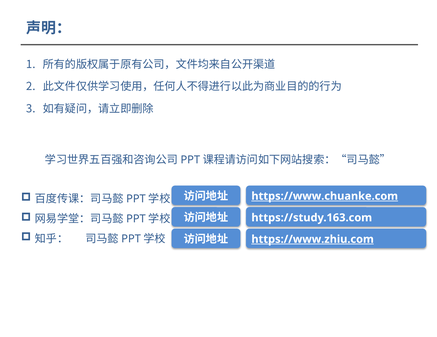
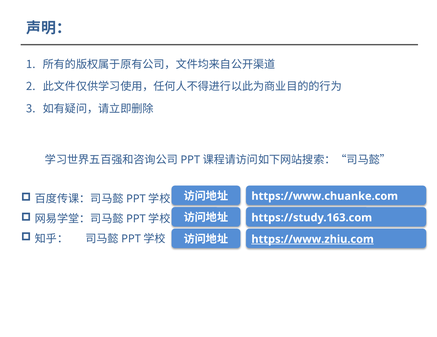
https://www.chuanke.com underline: present -> none
